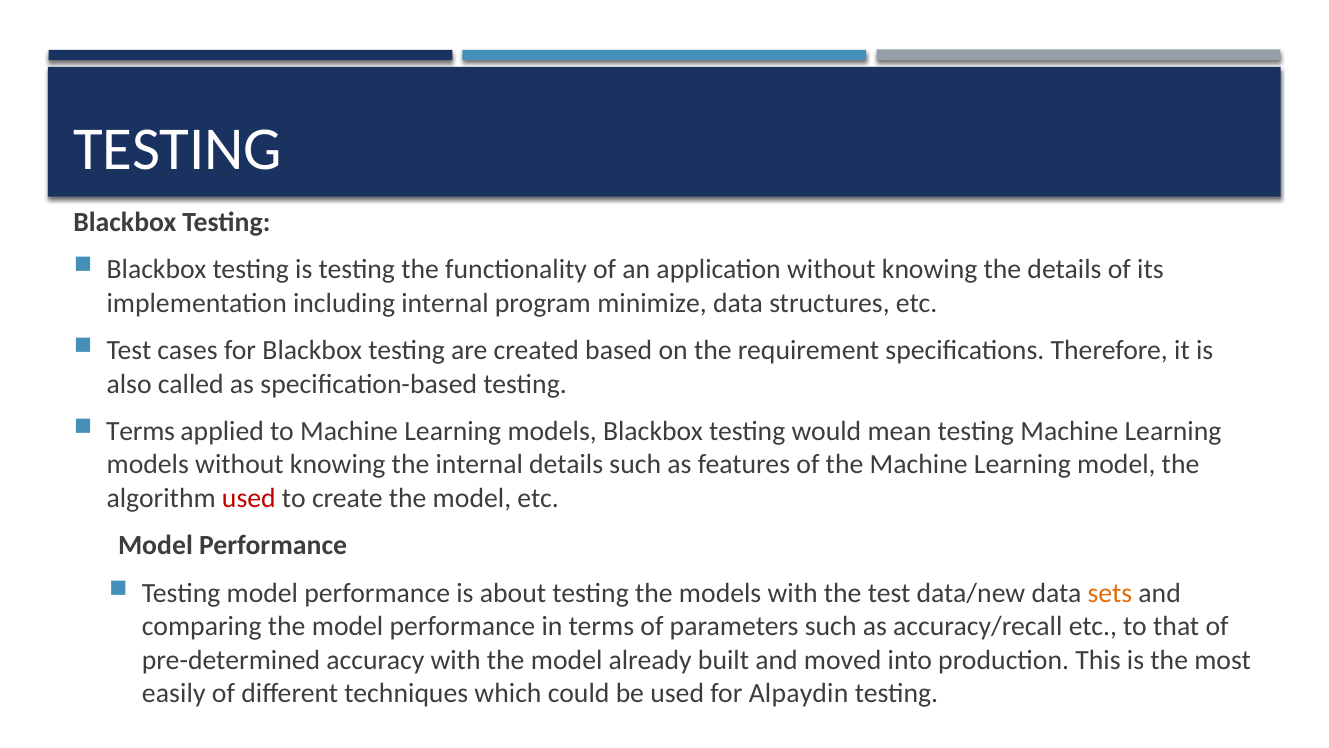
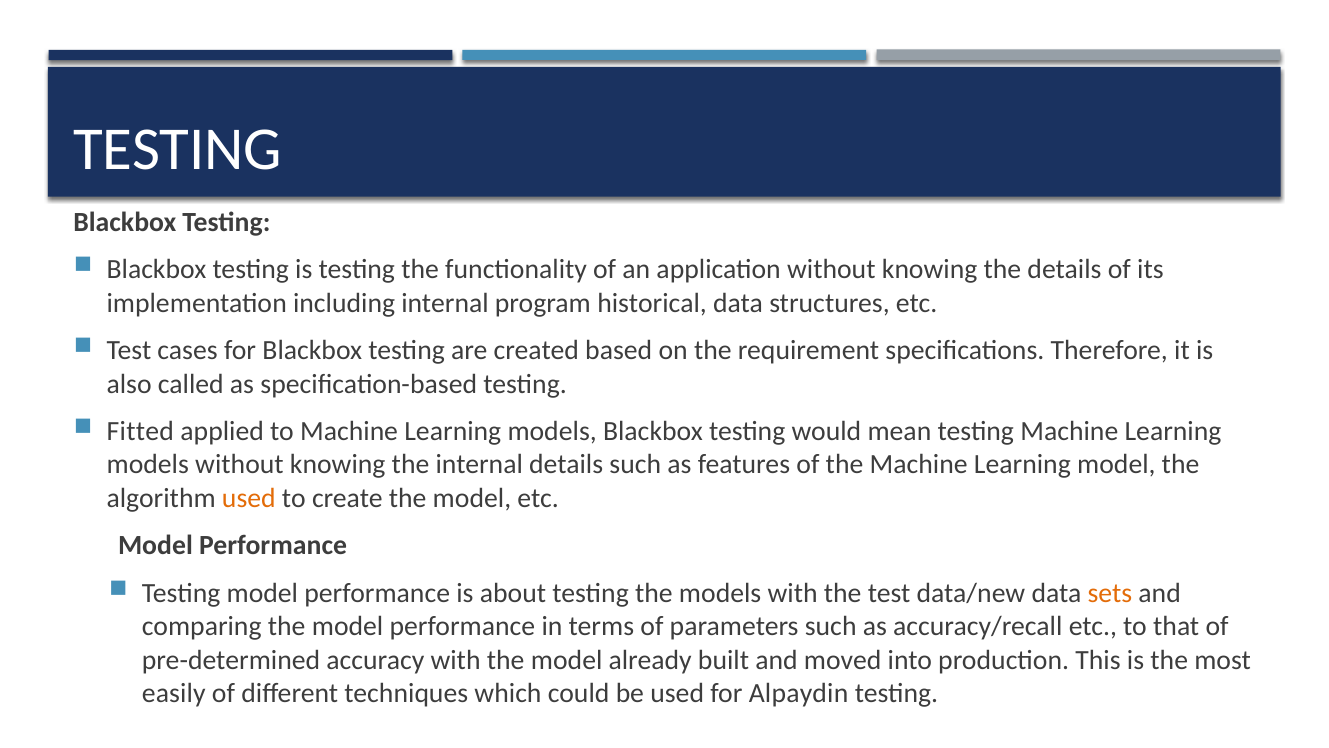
minimize: minimize -> historical
Terms at (141, 431): Terms -> Fitted
used at (249, 498) colour: red -> orange
